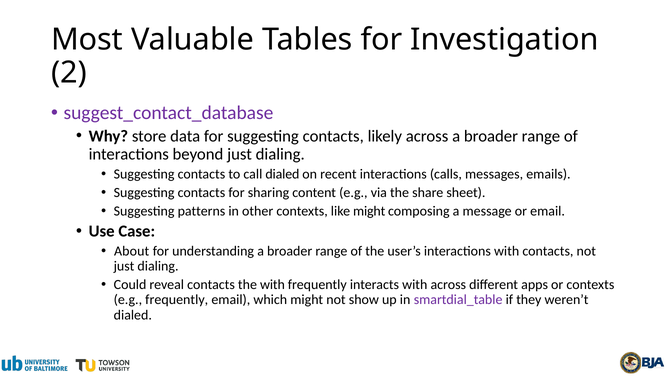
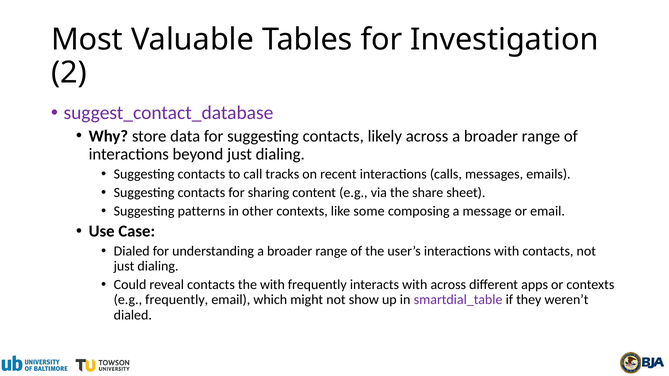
call dialed: dialed -> tracks
like might: might -> some
About at (132, 251): About -> Dialed
